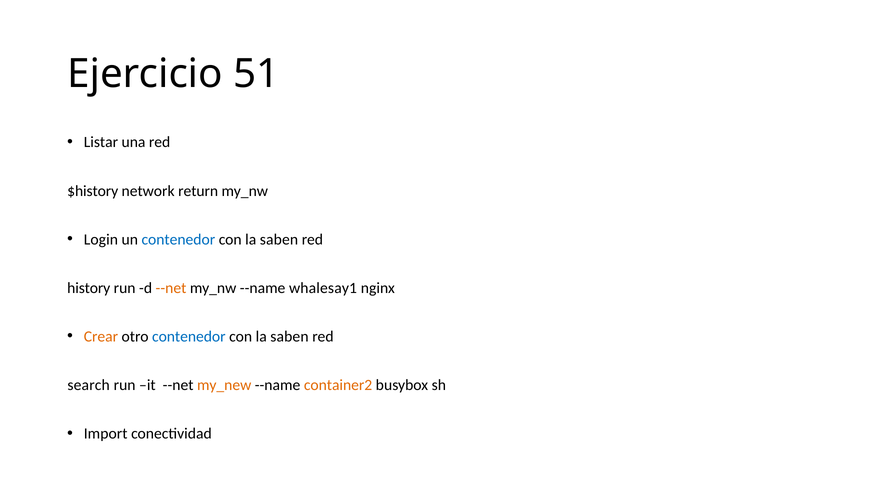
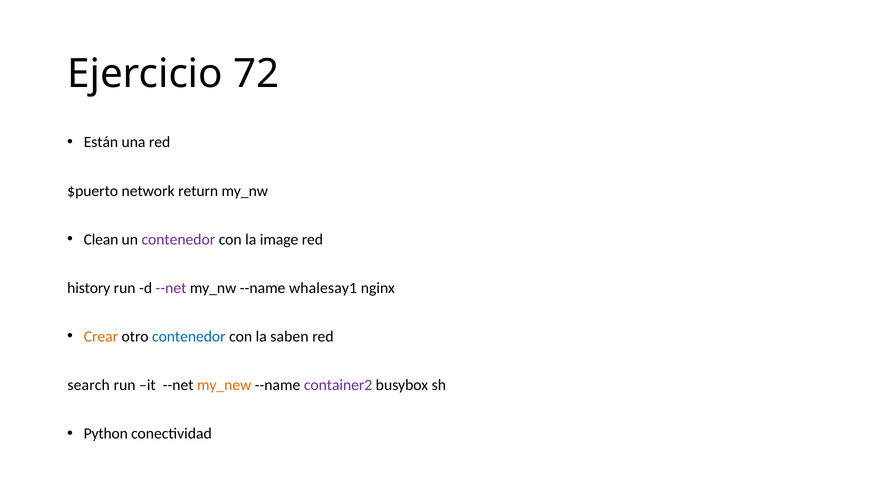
51: 51 -> 72
Listar: Listar -> Están
$history: $history -> $puerto
Login: Login -> Clean
contenedor at (178, 240) colour: blue -> purple
saben at (279, 240): saben -> image
--net at (171, 288) colour: orange -> purple
container2 colour: orange -> purple
Import: Import -> Python
